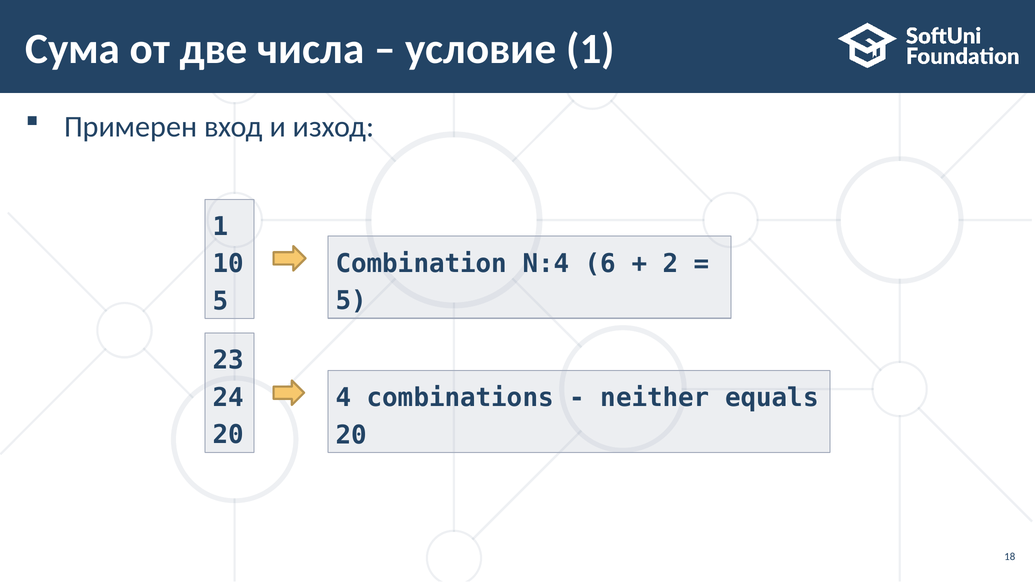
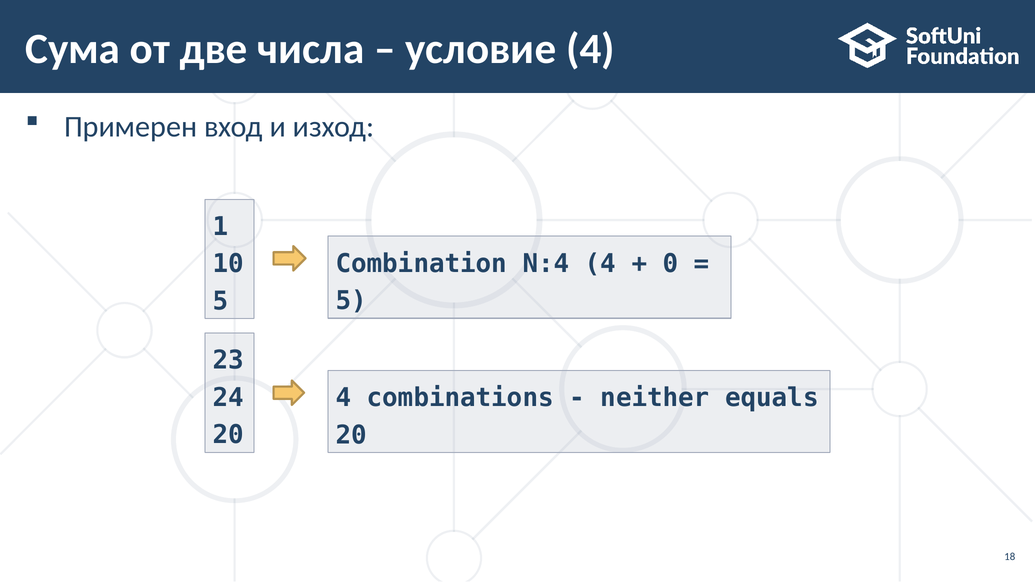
условие 1: 1 -> 4
N:4 6: 6 -> 4
2: 2 -> 0
